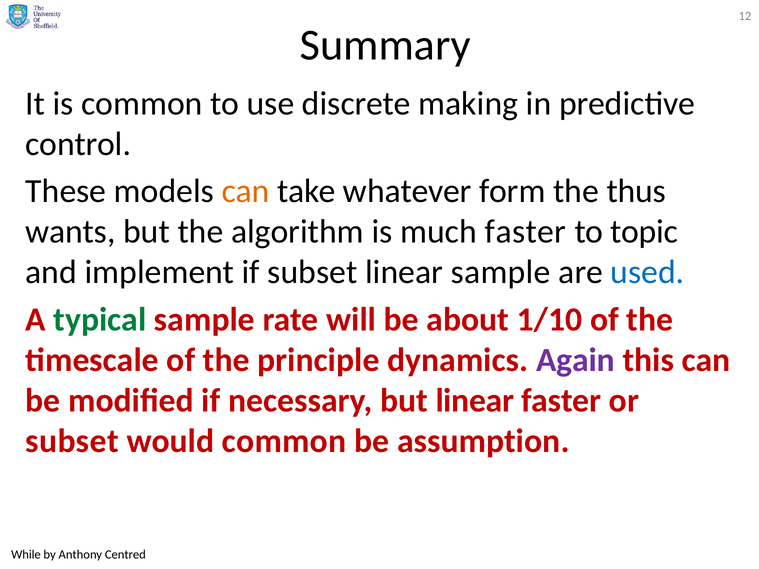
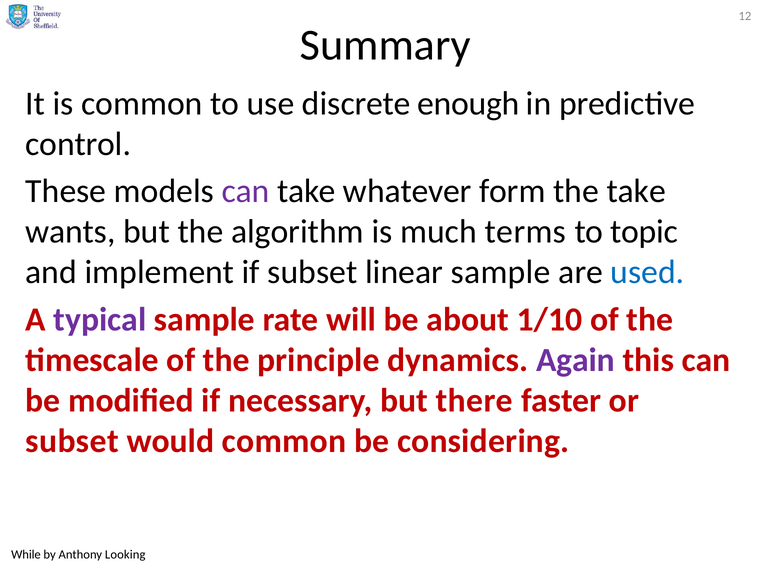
making: making -> enough
can at (246, 191) colour: orange -> purple
the thus: thus -> take
much faster: faster -> terms
typical colour: green -> purple
but linear: linear -> there
assumption: assumption -> considering
Centred: Centred -> Looking
